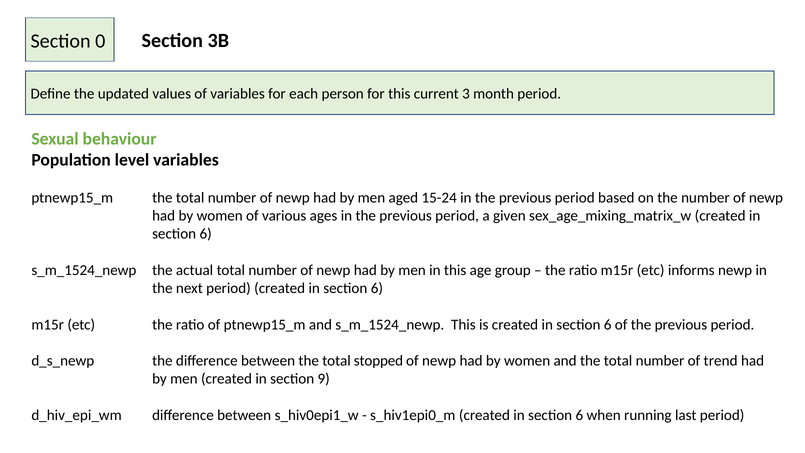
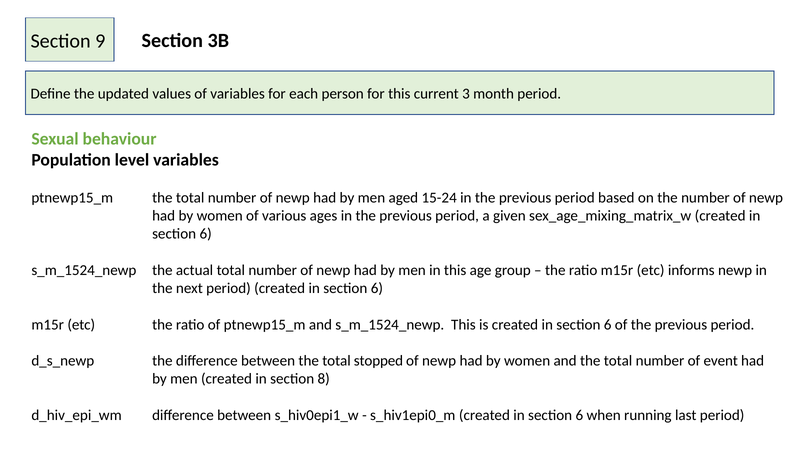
0: 0 -> 9
trend: trend -> event
9: 9 -> 8
